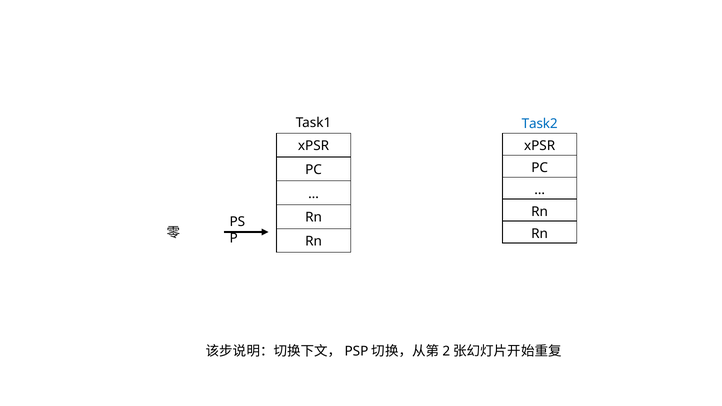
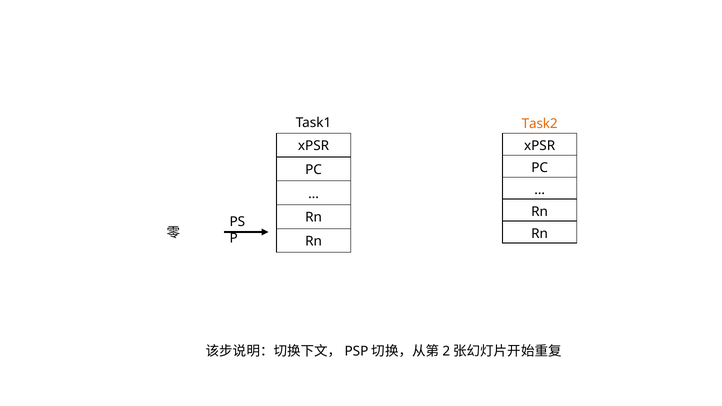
Task2 colour: blue -> orange
